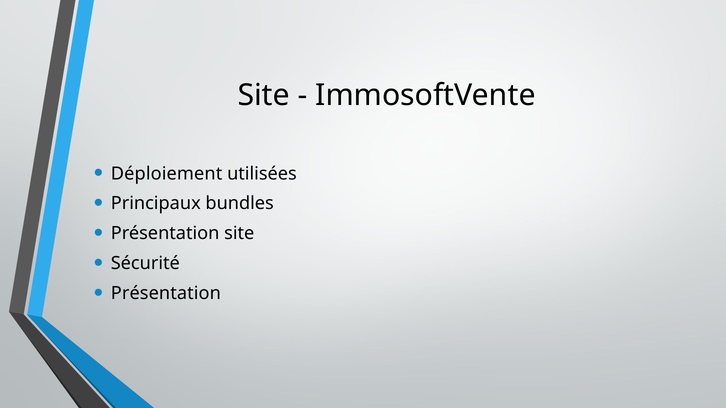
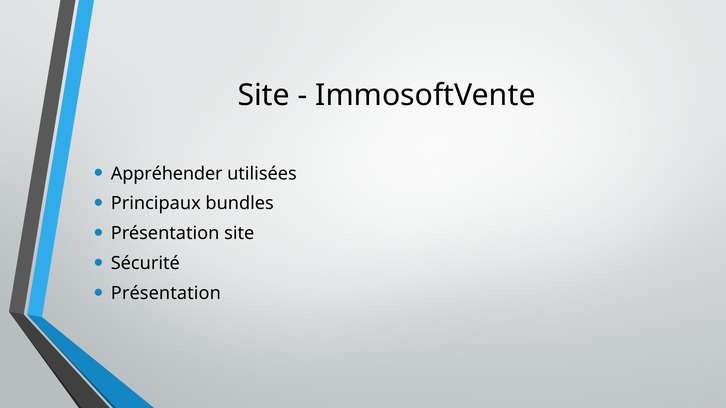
Déploiement: Déploiement -> Appréhender
